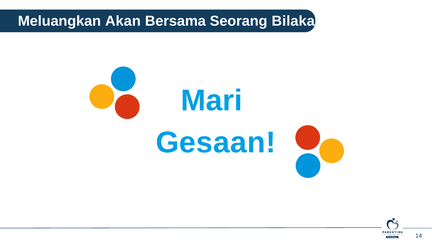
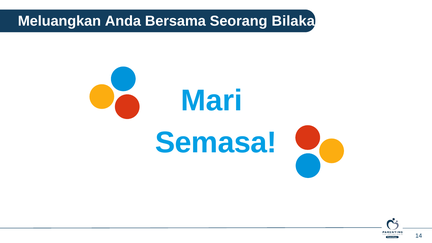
Akan: Akan -> Anda
Gesaan: Gesaan -> Semasa
